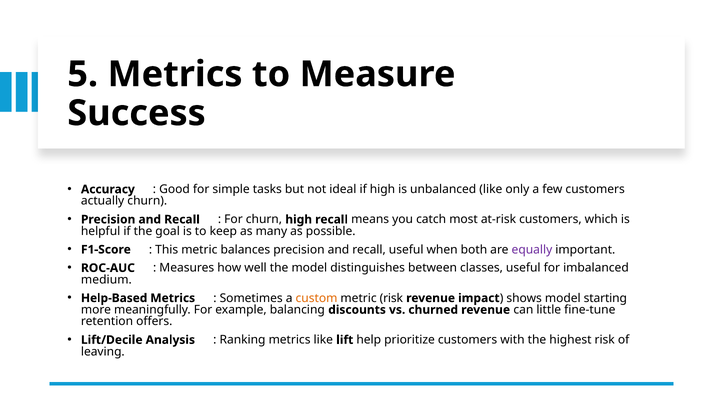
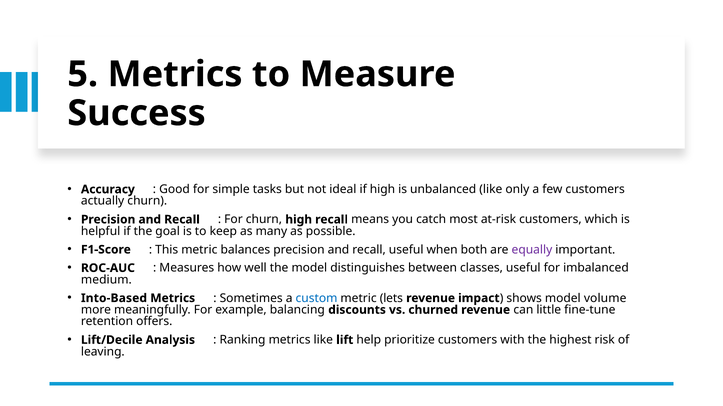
Help-Based: Help-Based -> Into-Based
custom colour: orange -> blue
metric risk: risk -> lets
starting: starting -> volume
